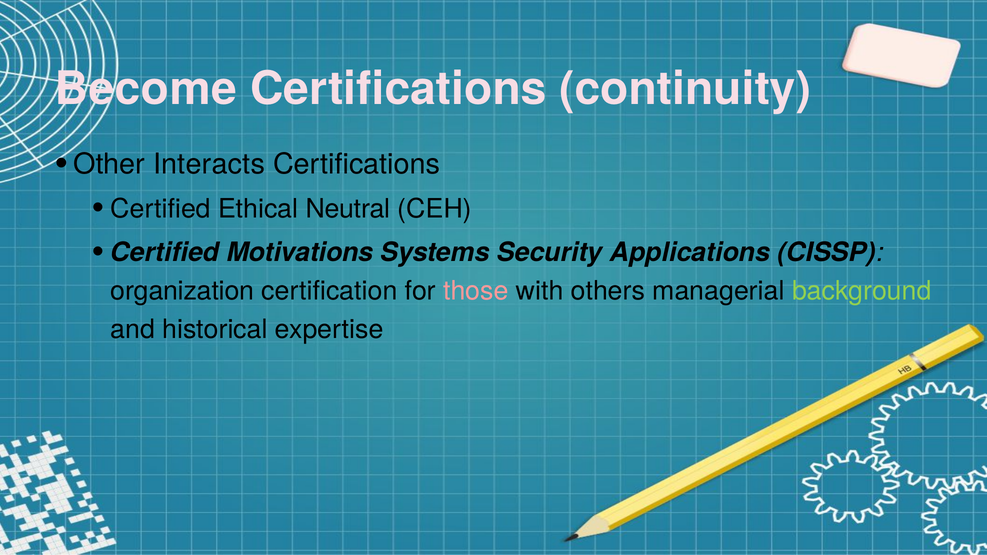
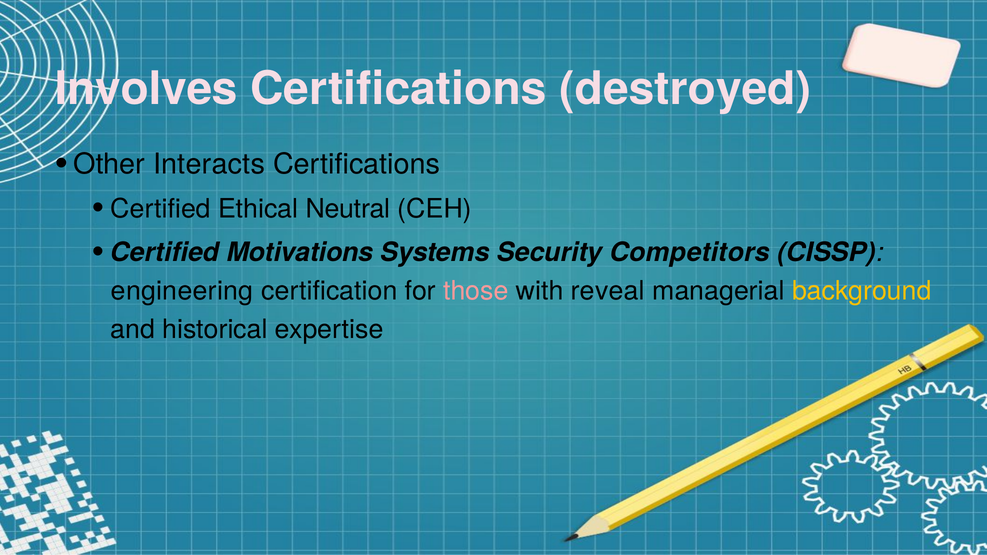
Become: Become -> Involves
continuity: continuity -> destroyed
Applications: Applications -> Competitors
organization: organization -> engineering
others: others -> reveal
background colour: light green -> yellow
